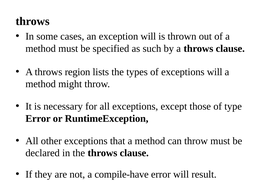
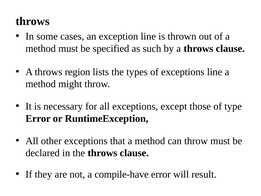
exception will: will -> line
exceptions will: will -> line
